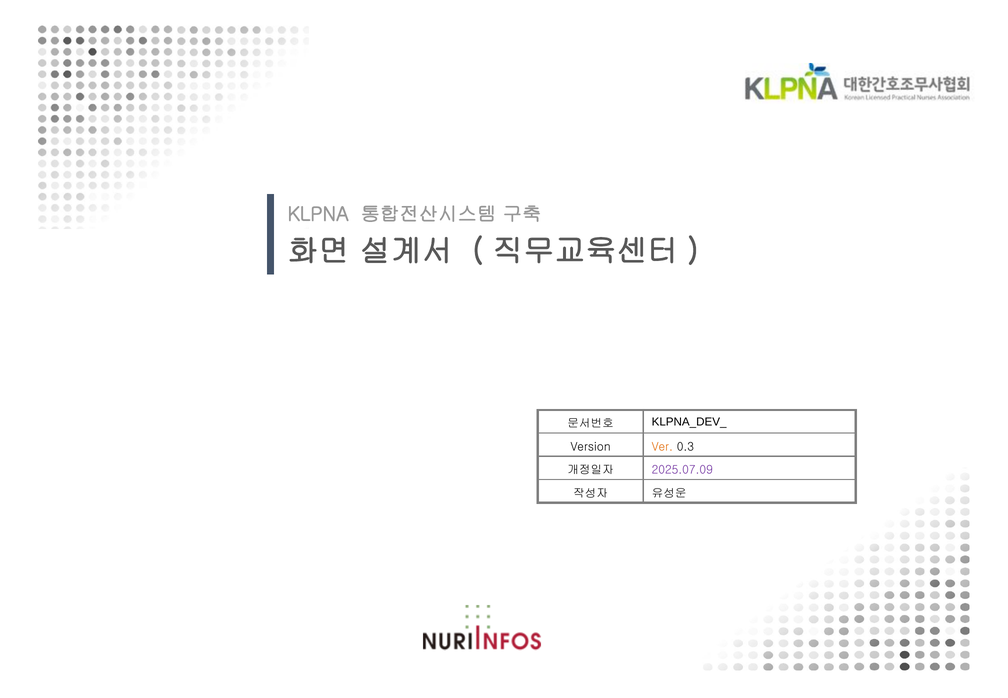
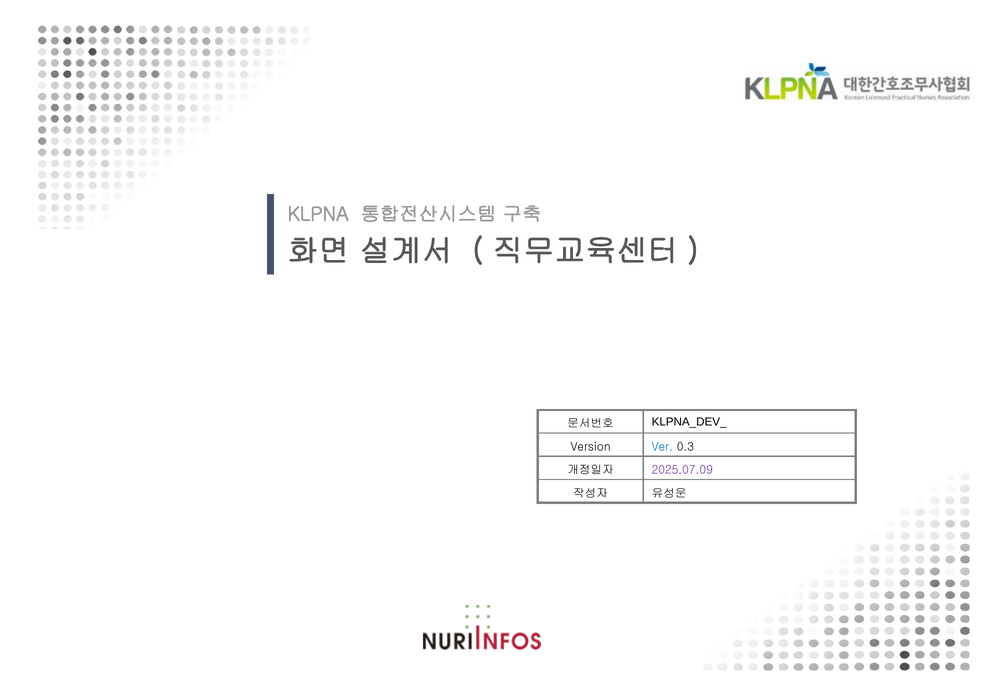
Ver colour: orange -> blue
